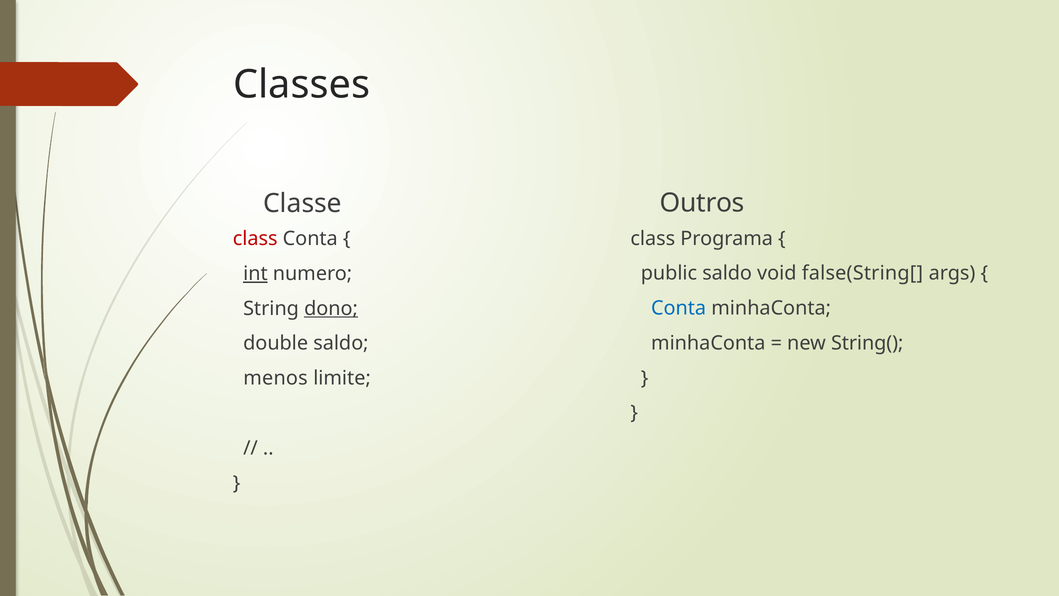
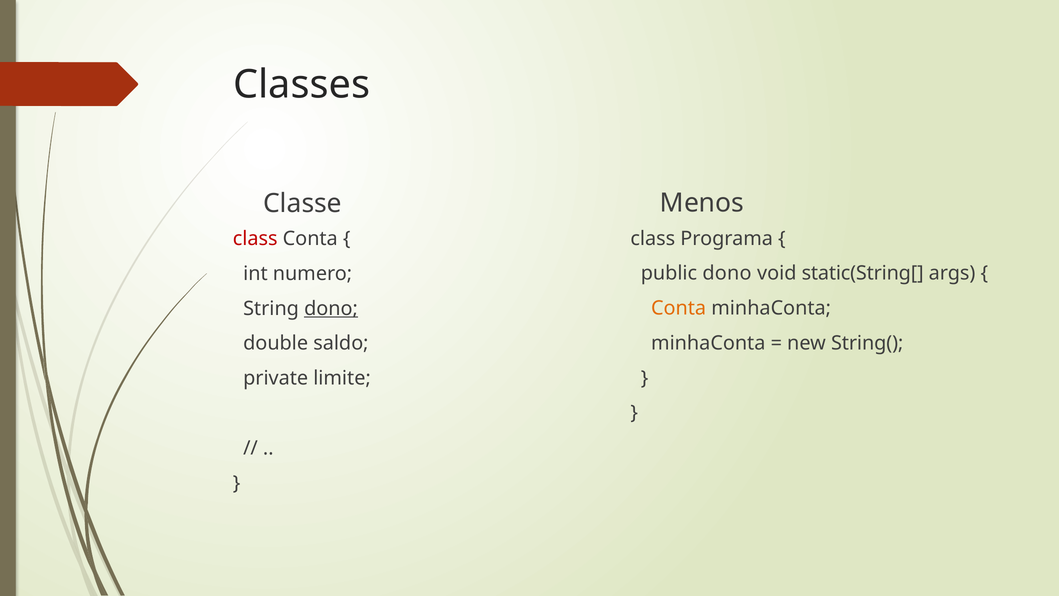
Outros: Outros -> Menos
public saldo: saldo -> dono
false(String[: false(String[ -> static(String[
int underline: present -> none
Conta at (679, 308) colour: blue -> orange
menos: menos -> private
